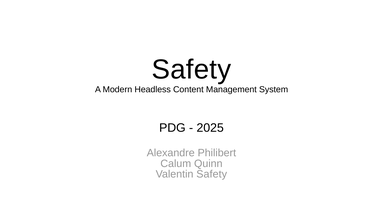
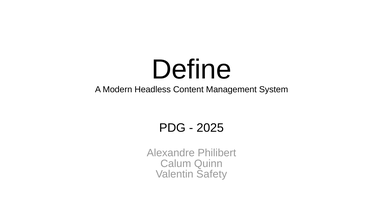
Safety at (191, 70): Safety -> Define
